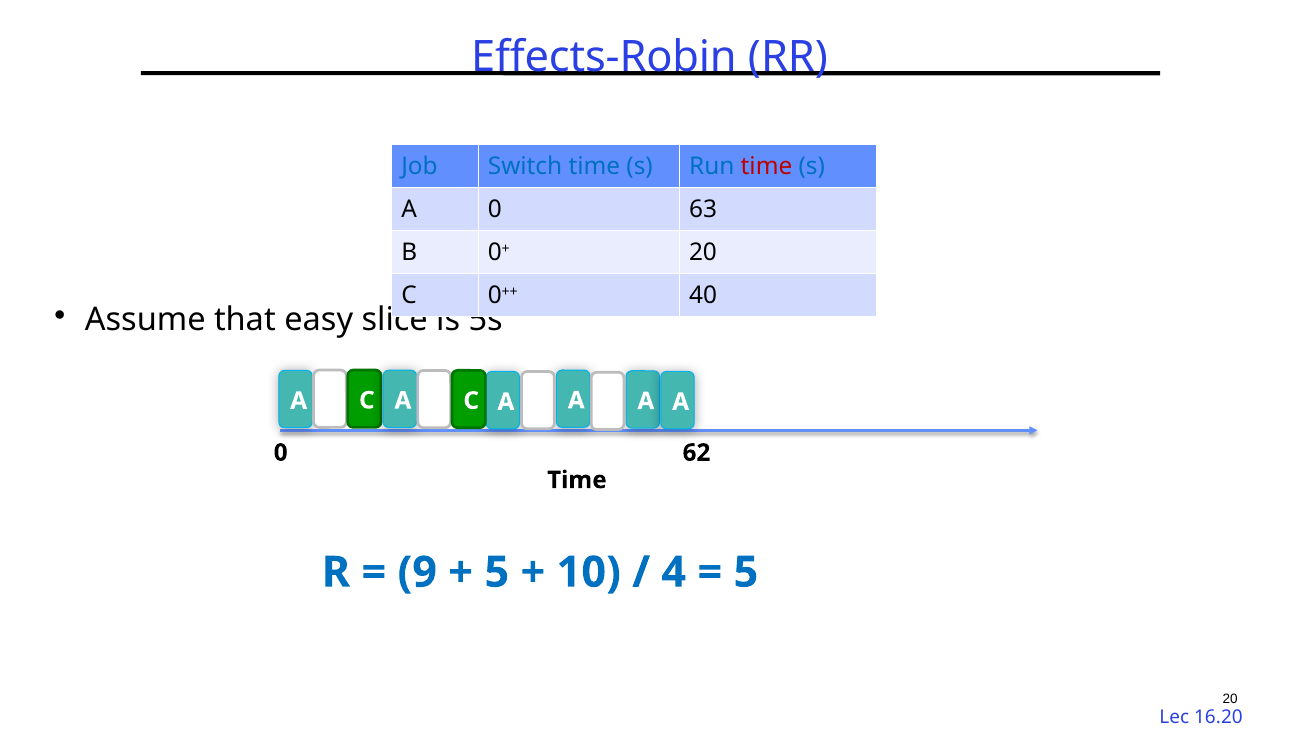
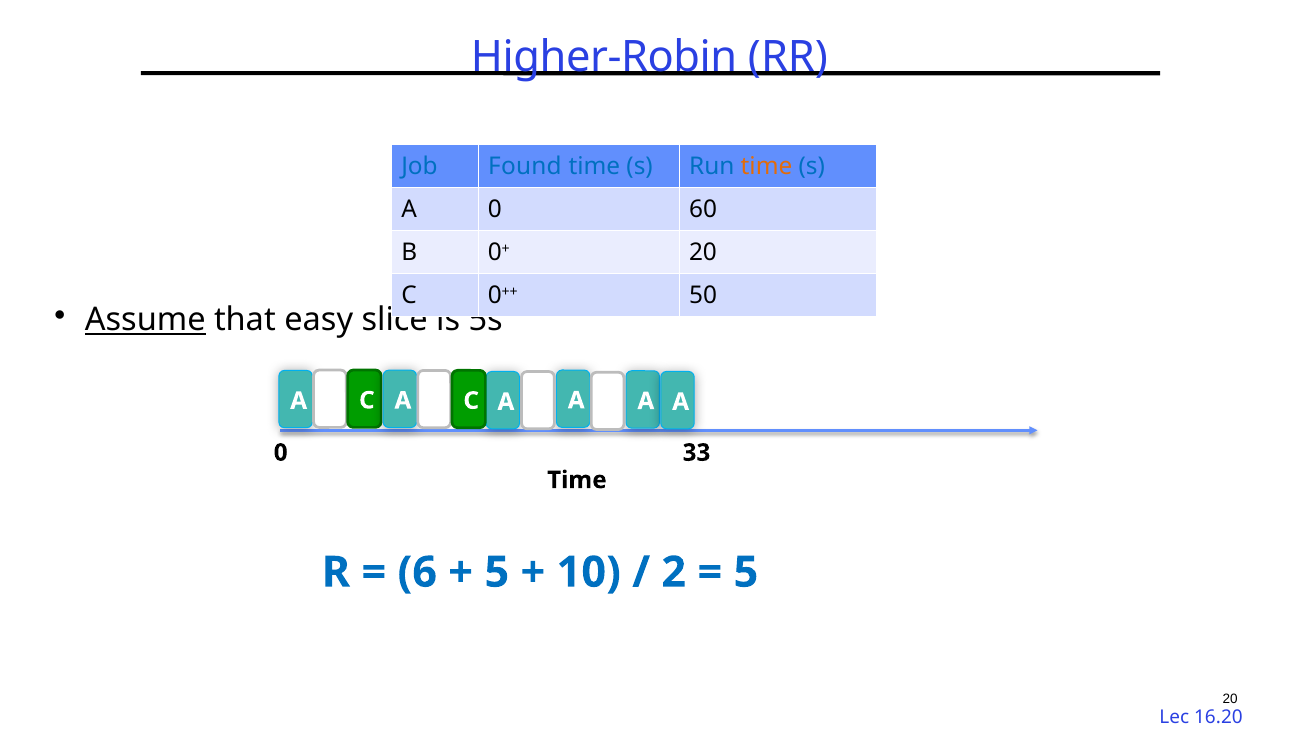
Effects-Robin: Effects-Robin -> Higher-Robin
Switch: Switch -> Found
time at (767, 167) colour: red -> orange
63: 63 -> 60
40: 40 -> 50
Assume underline: none -> present
62: 62 -> 33
9: 9 -> 6
4: 4 -> 2
